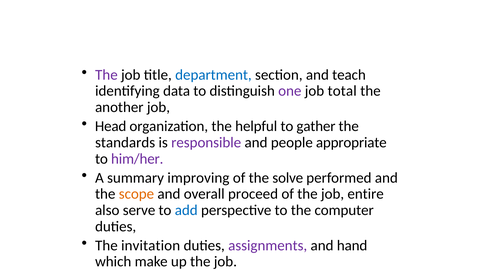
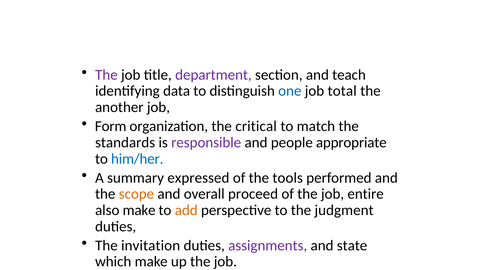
department colour: blue -> purple
one colour: purple -> blue
Head: Head -> Form
helpful: helpful -> critical
gather: gather -> match
him/her colour: purple -> blue
improving: improving -> expressed
solve: solve -> tools
also serve: serve -> make
add colour: blue -> orange
computer: computer -> judgment
hand: hand -> state
